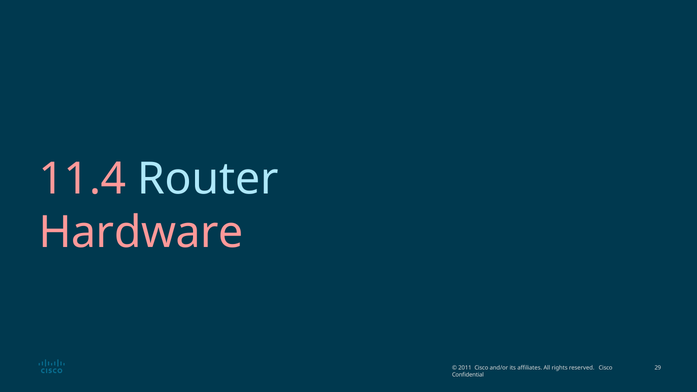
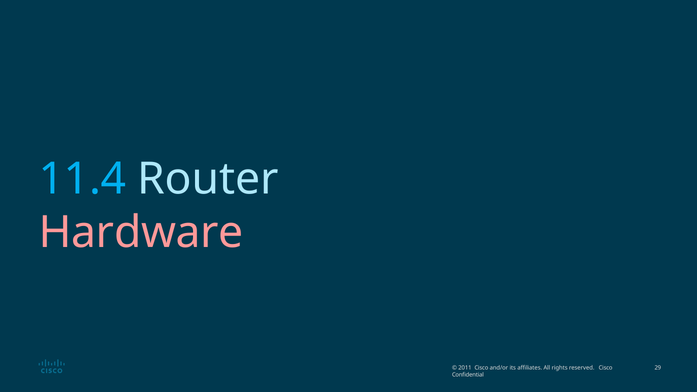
11.4 colour: pink -> light blue
